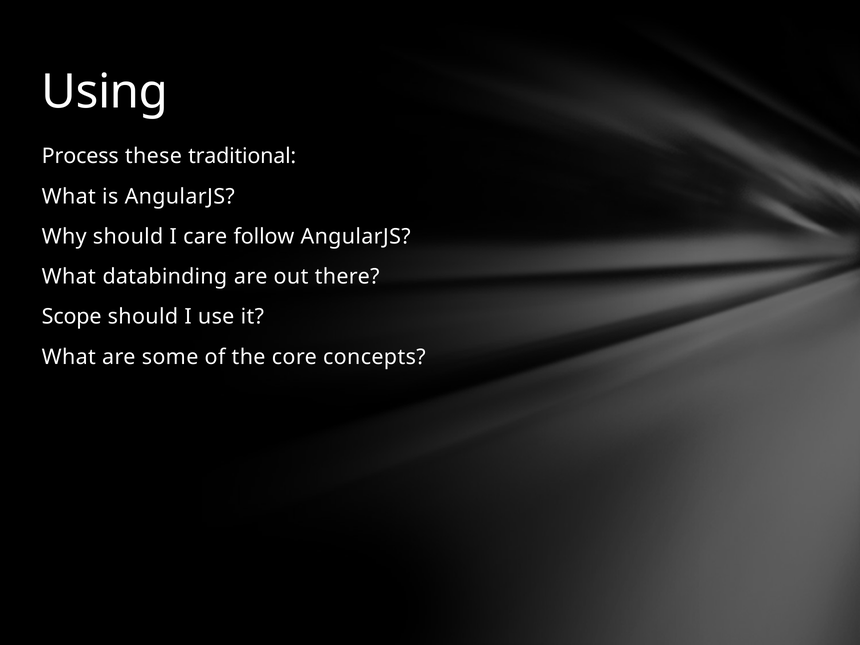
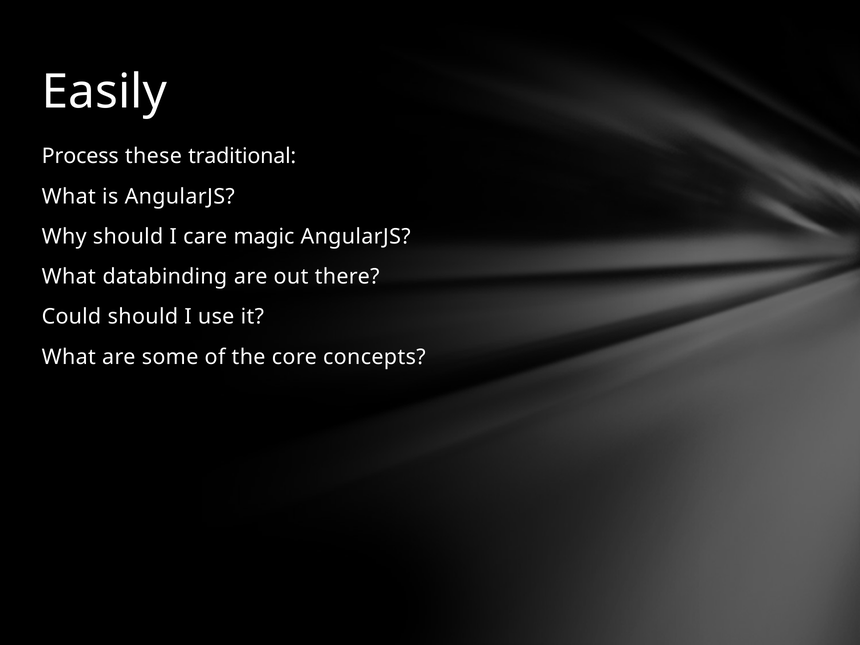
Using: Using -> Easily
follow: follow -> magic
Scope: Scope -> Could
